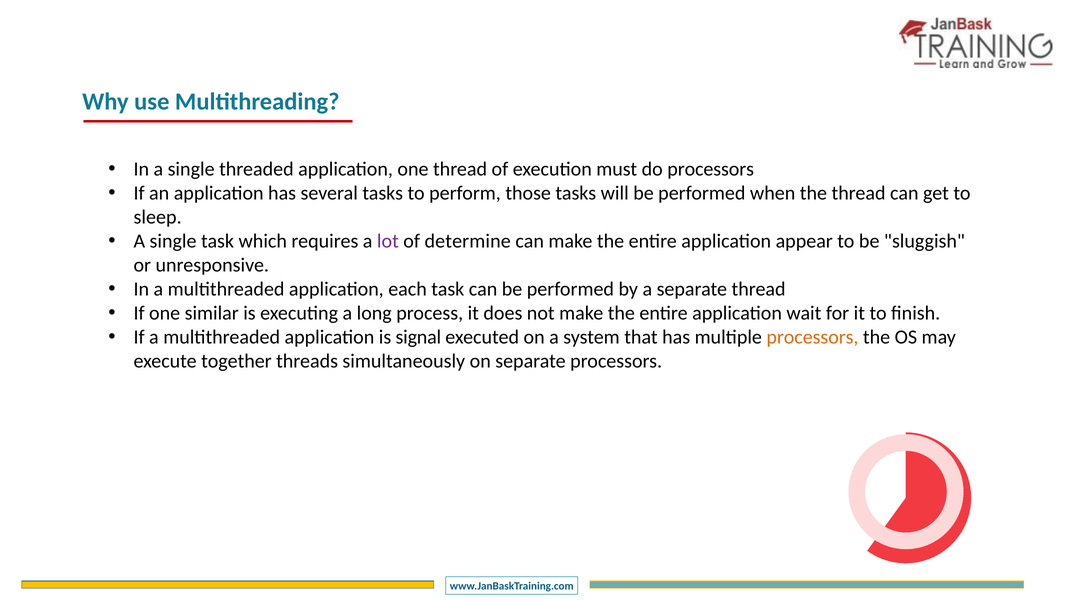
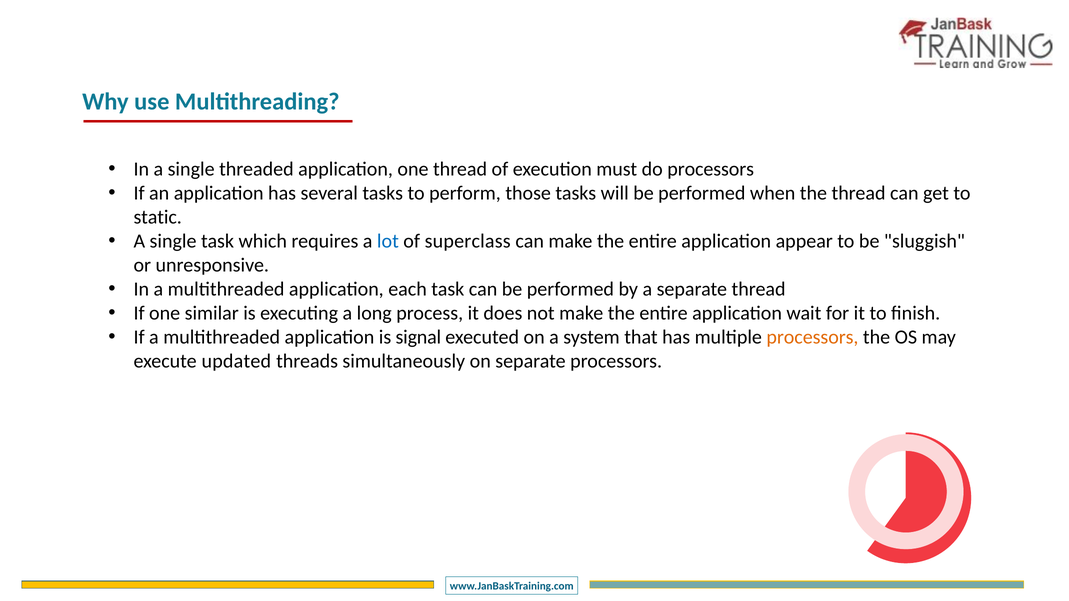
sleep: sleep -> static
lot colour: purple -> blue
determine: determine -> superclass
together: together -> updated
